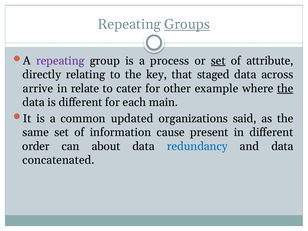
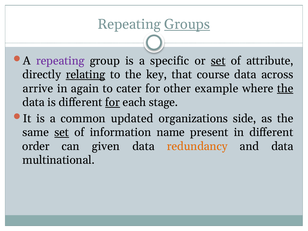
process: process -> specific
relating underline: none -> present
staged: staged -> course
relate: relate -> again
for at (113, 102) underline: none -> present
main: main -> stage
said: said -> side
set at (62, 132) underline: none -> present
cause: cause -> name
about: about -> given
redundancy colour: blue -> orange
concatenated: concatenated -> multinational
